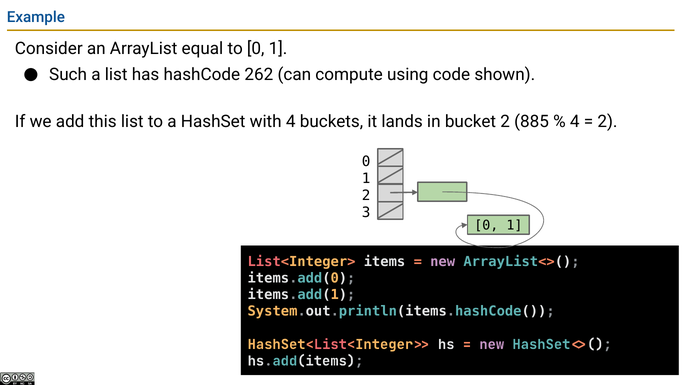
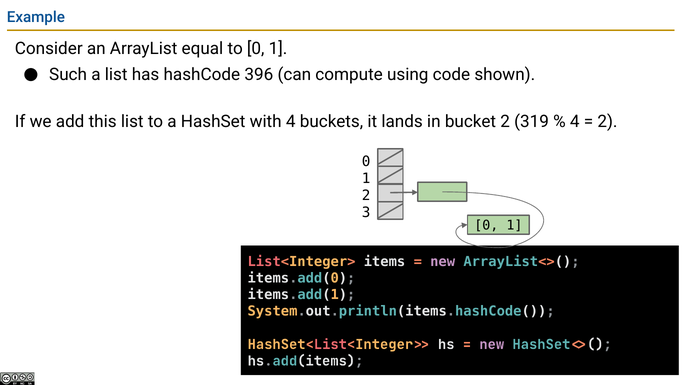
262: 262 -> 396
885: 885 -> 319
